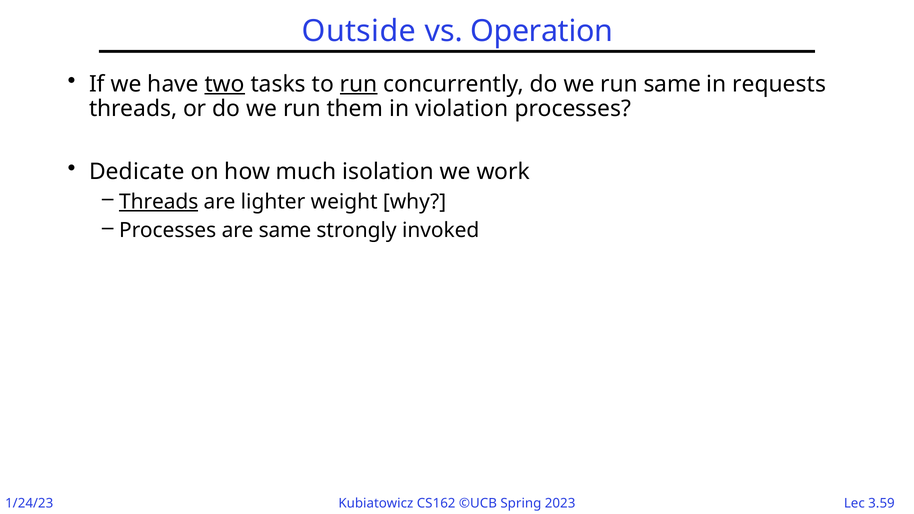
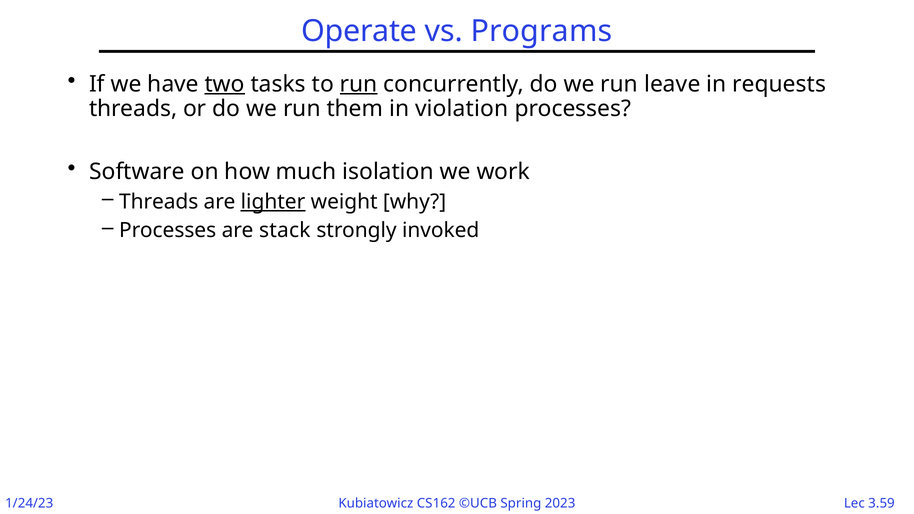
Outside: Outside -> Operate
Operation: Operation -> Programs
run same: same -> leave
Dedicate: Dedicate -> Software
Threads at (159, 202) underline: present -> none
lighter underline: none -> present
are same: same -> stack
